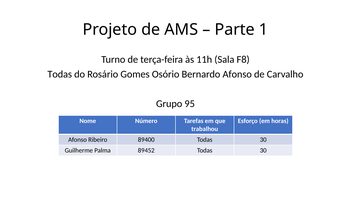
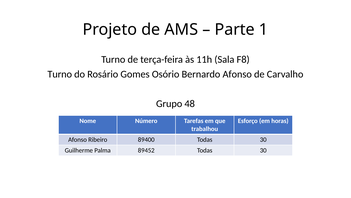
Todas at (60, 74): Todas -> Turno
95: 95 -> 48
